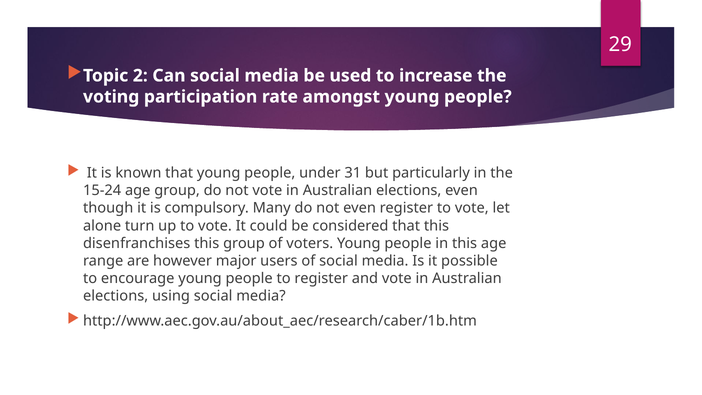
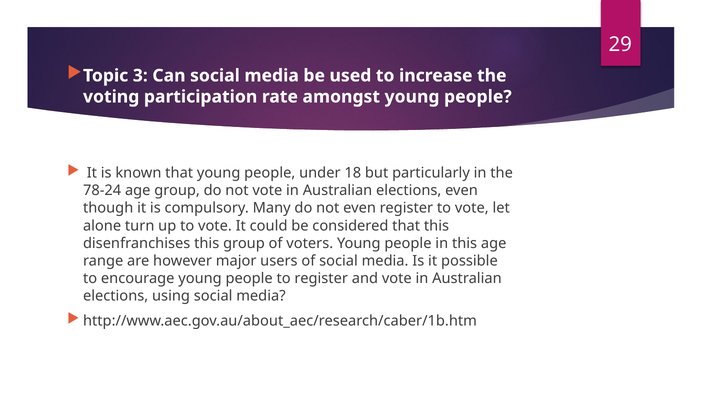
2: 2 -> 3
31: 31 -> 18
15-24: 15-24 -> 78-24
